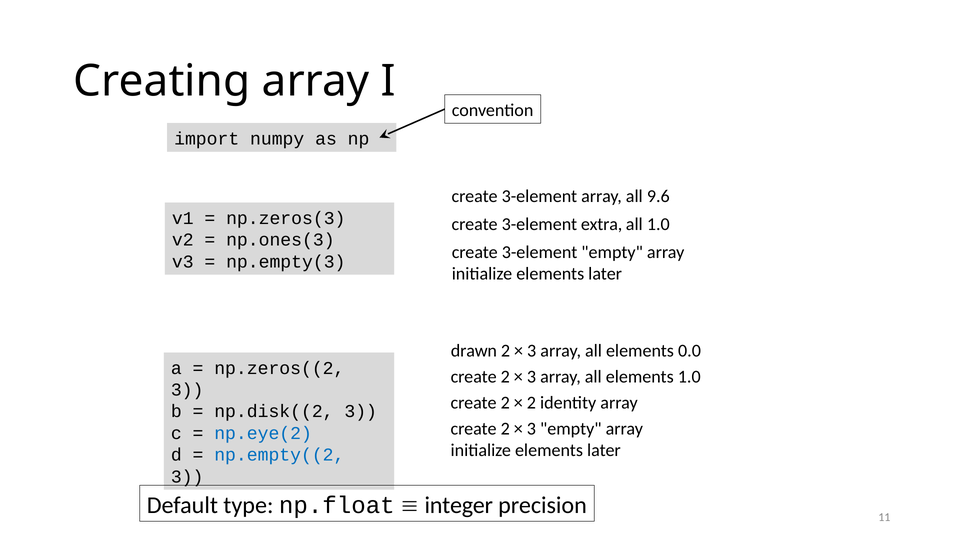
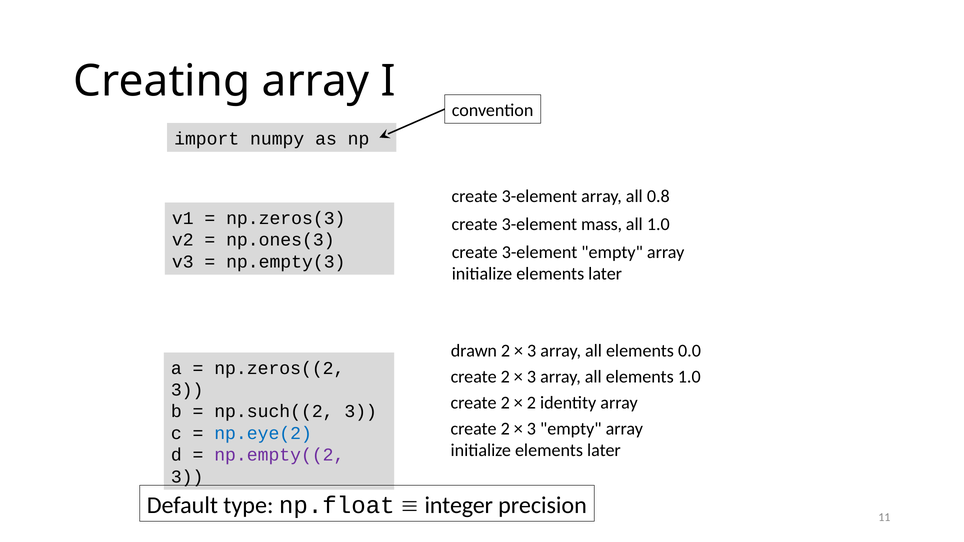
9.6: 9.6 -> 0.8
extra: extra -> mass
np.disk((2: np.disk((2 -> np.such((2
np.empty((2 colour: blue -> purple
